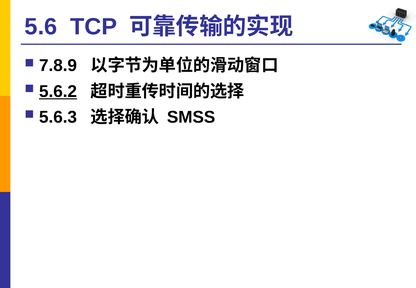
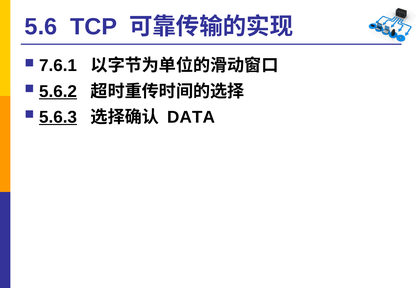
7.8.9: 7.8.9 -> 7.6.1
5.6.3 underline: none -> present
SMSS: SMSS -> DATA
